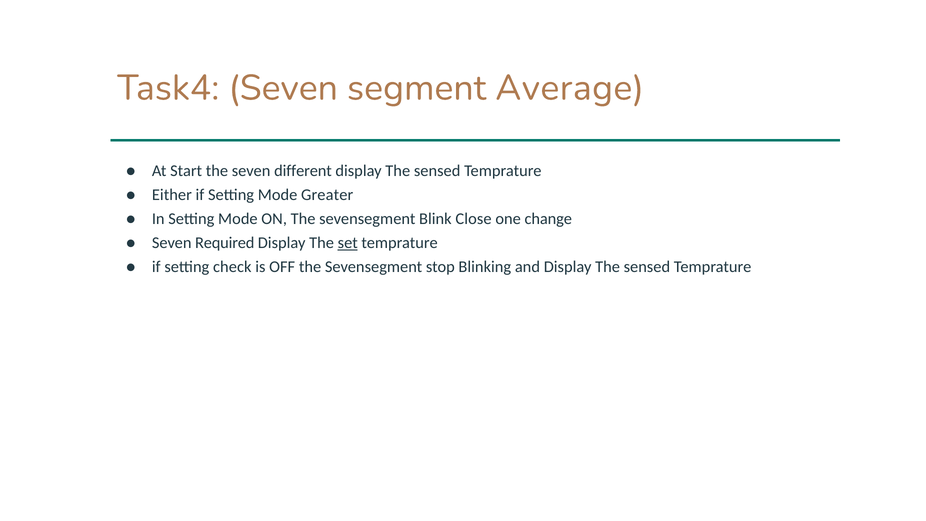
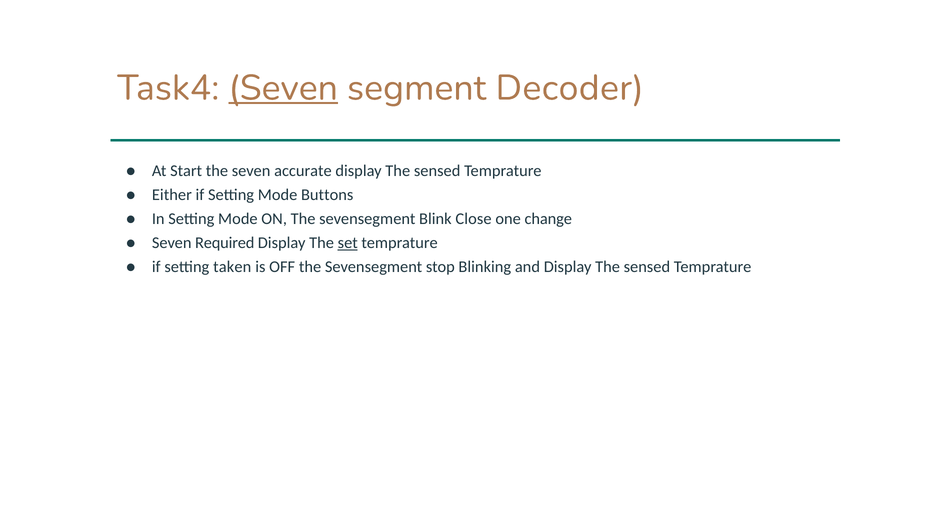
Seven at (283, 88) underline: none -> present
Average: Average -> Decoder
different: different -> accurate
Greater: Greater -> Buttons
check: check -> taken
